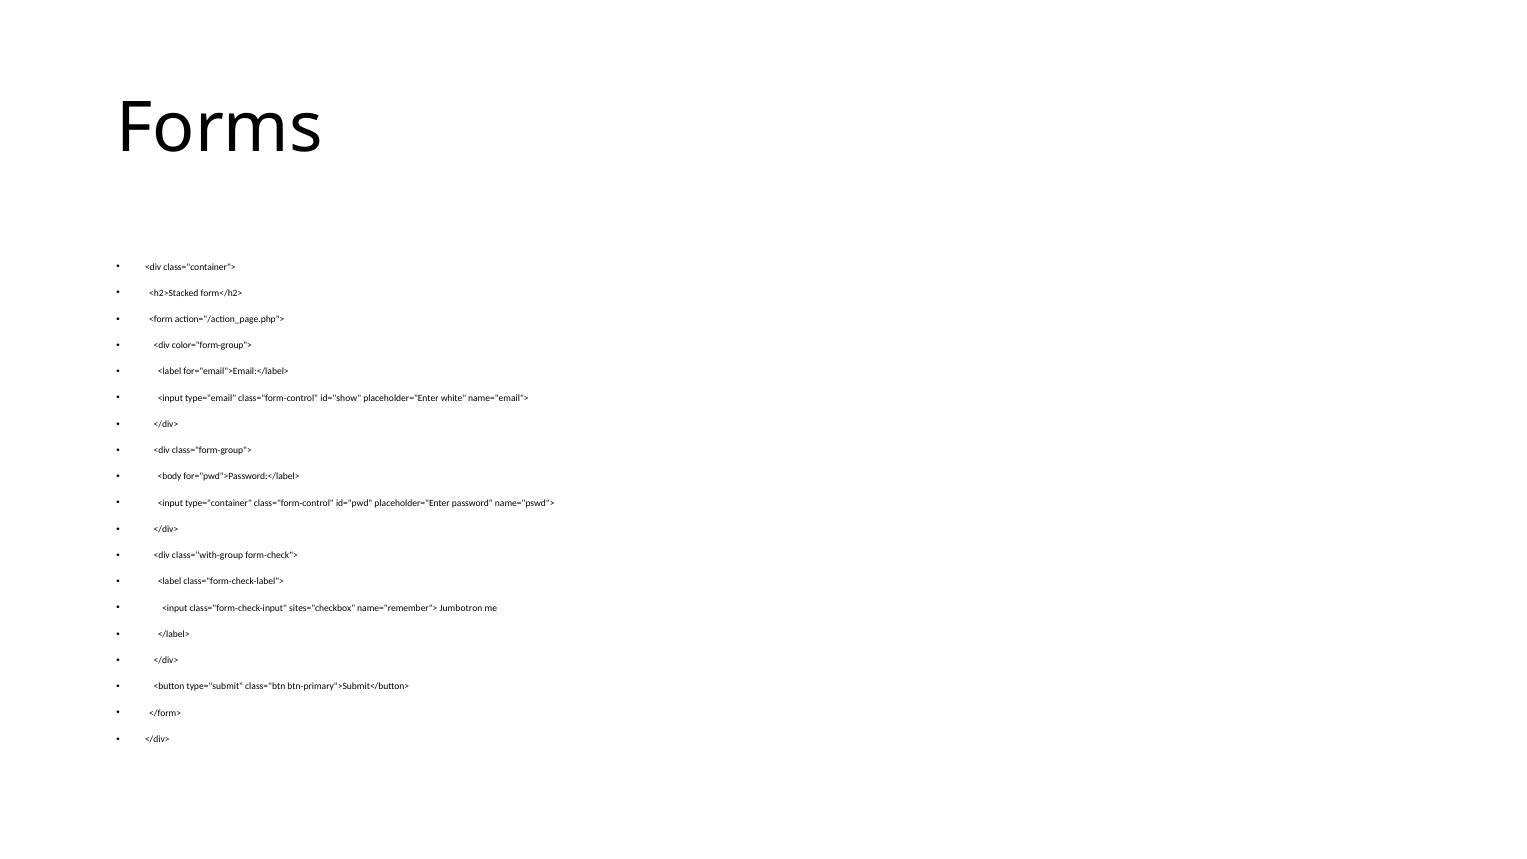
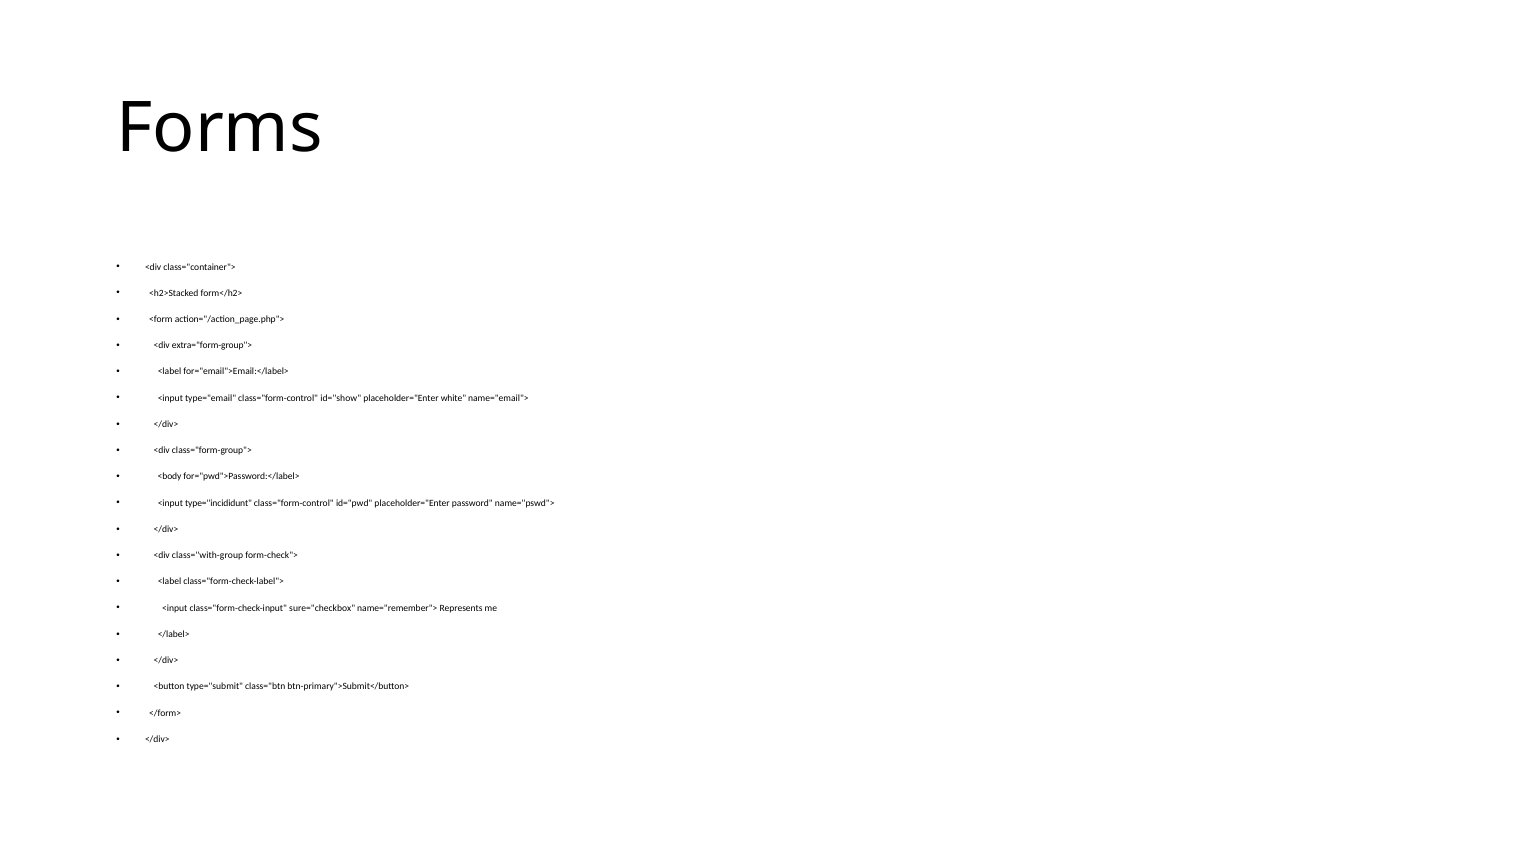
color="form-group">: color="form-group"> -> extra="form-group">
type="container: type="container -> type="incididunt
sites="checkbox: sites="checkbox -> sure="checkbox
Jumbotron: Jumbotron -> Represents
